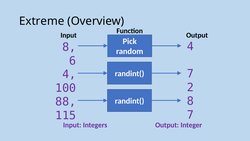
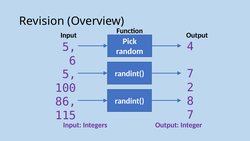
Extreme: Extreme -> Revision
8 at (69, 47): 8 -> 5
4 at (69, 74): 4 -> 5
88: 88 -> 86
